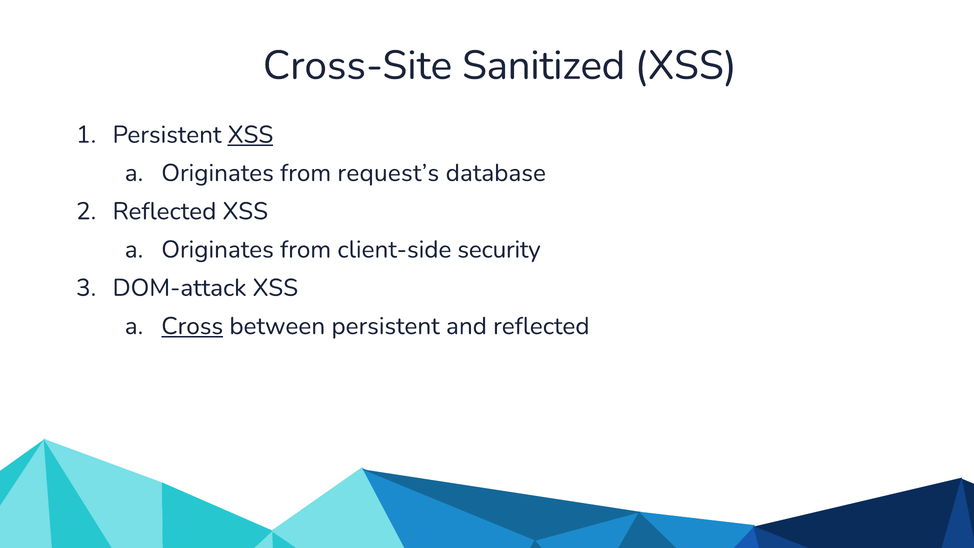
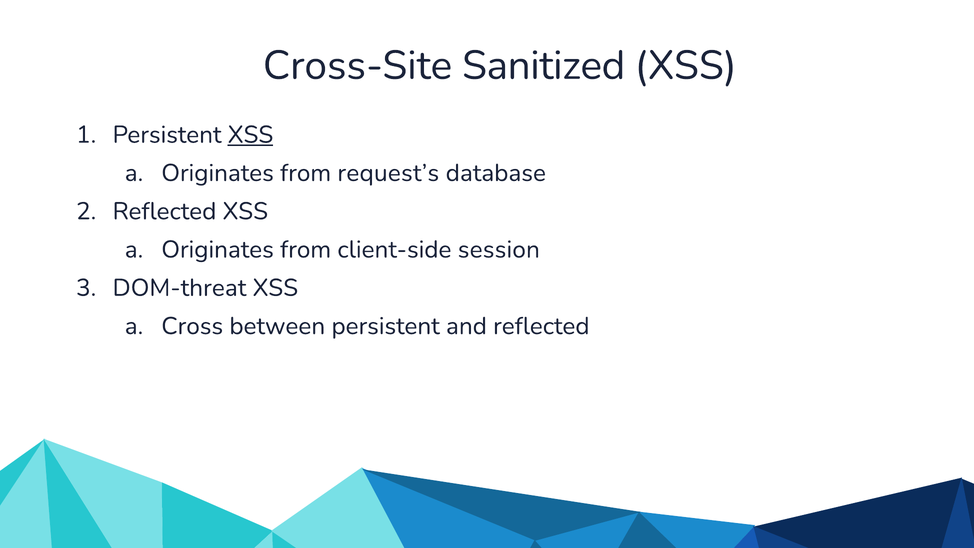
security: security -> session
DOM-attack: DOM-attack -> DOM-threat
Cross underline: present -> none
